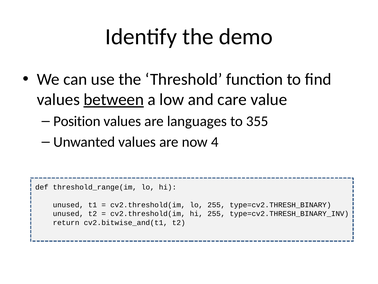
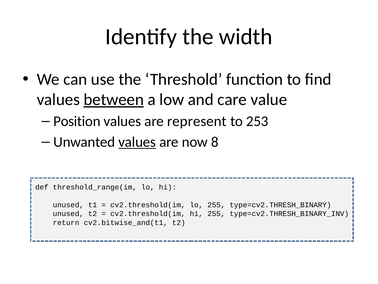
demo: demo -> width
languages: languages -> represent
355: 355 -> 253
values at (137, 142) underline: none -> present
4: 4 -> 8
